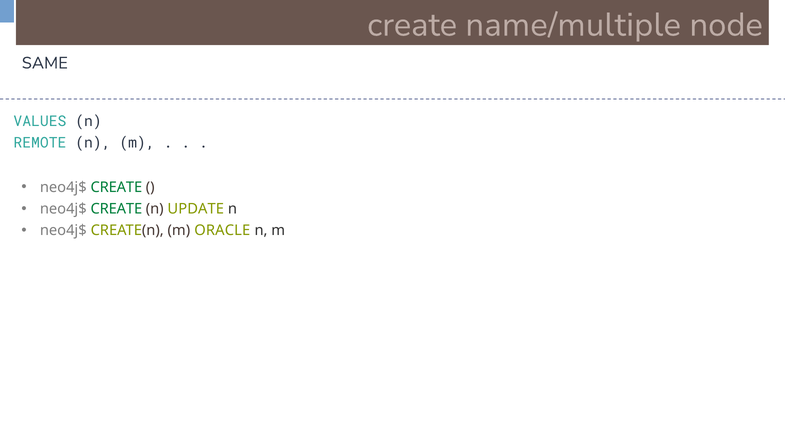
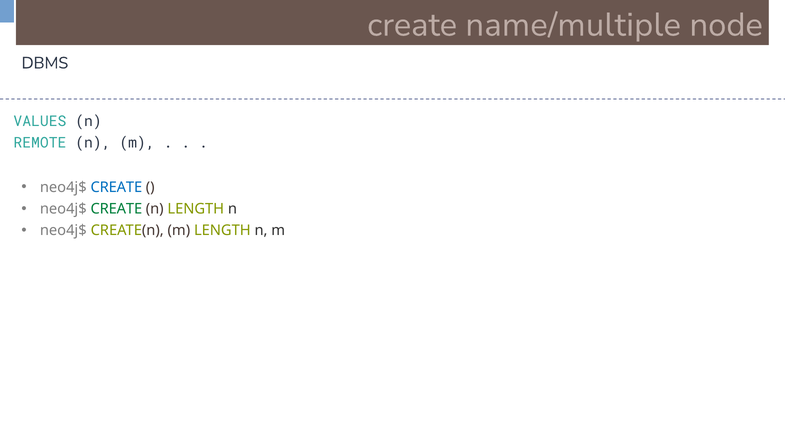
SAME: SAME -> DBMS
CREATE at (116, 187) colour: green -> blue
n UPDATE: UPDATE -> LENGTH
m ORACLE: ORACLE -> LENGTH
